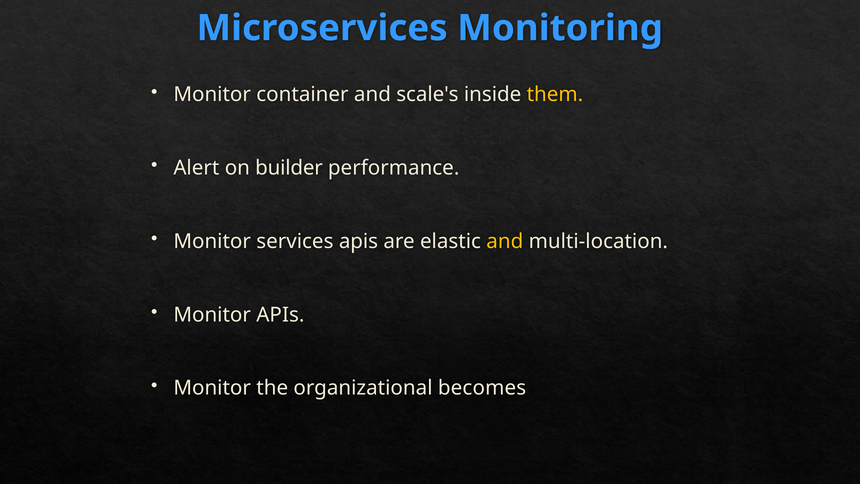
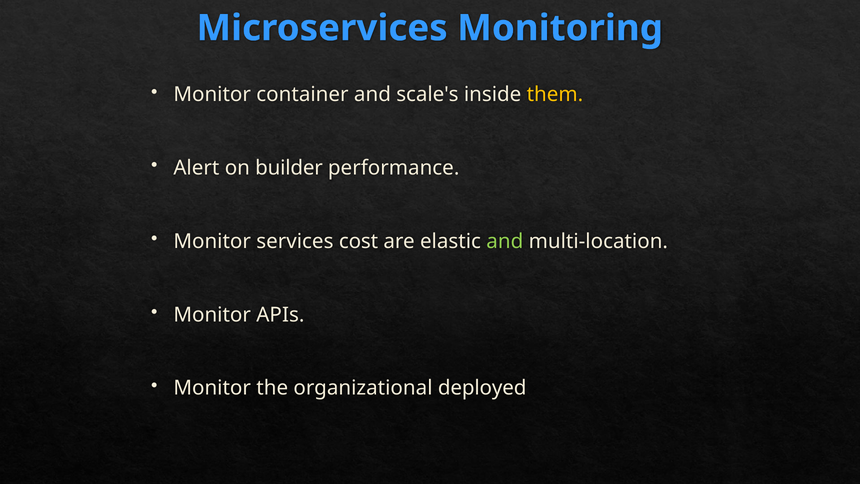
services apis: apis -> cost
and at (505, 241) colour: yellow -> light green
becomes: becomes -> deployed
